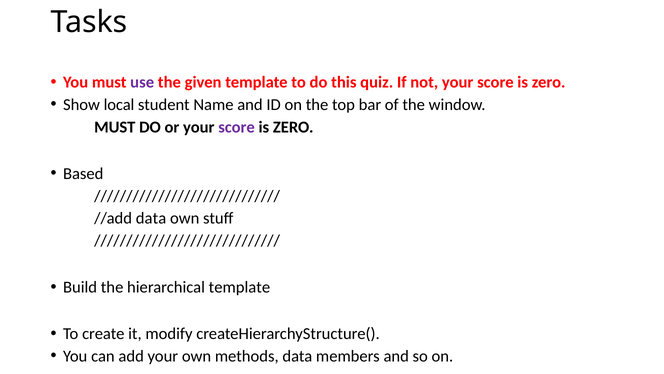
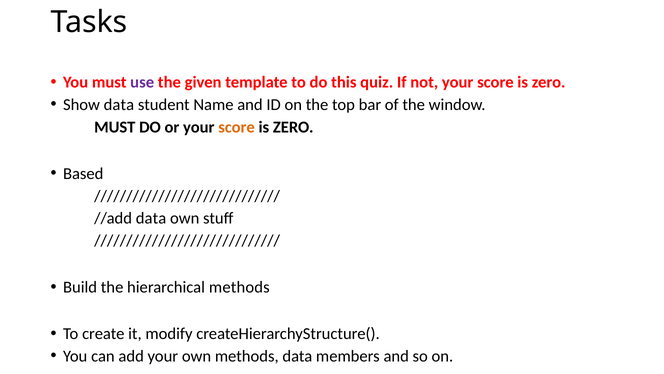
Show local: local -> data
score at (237, 127) colour: purple -> orange
hierarchical template: template -> methods
